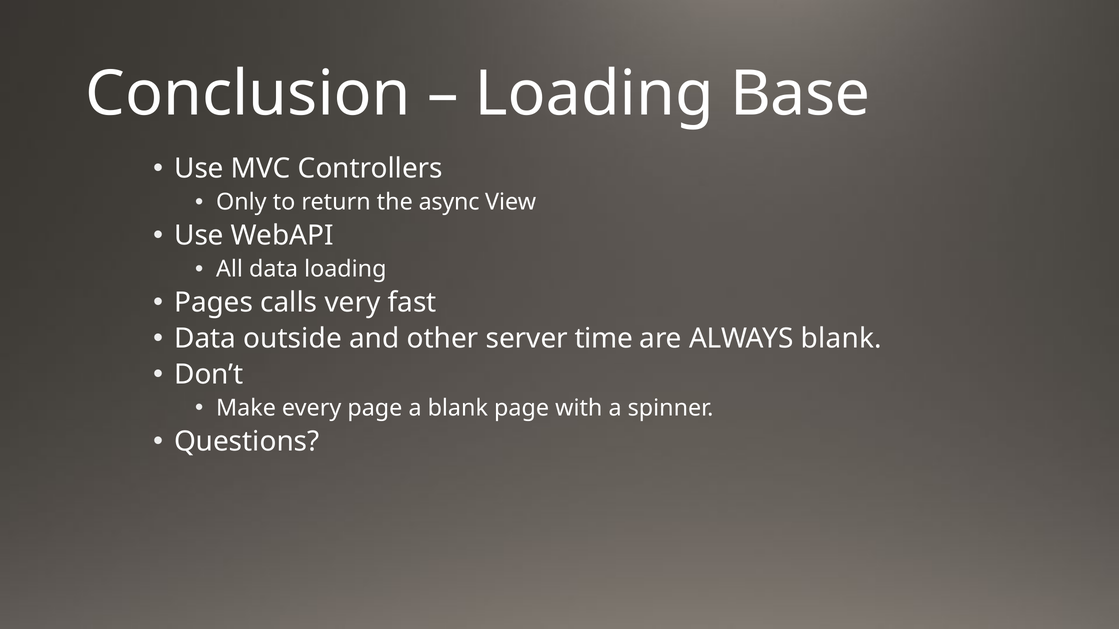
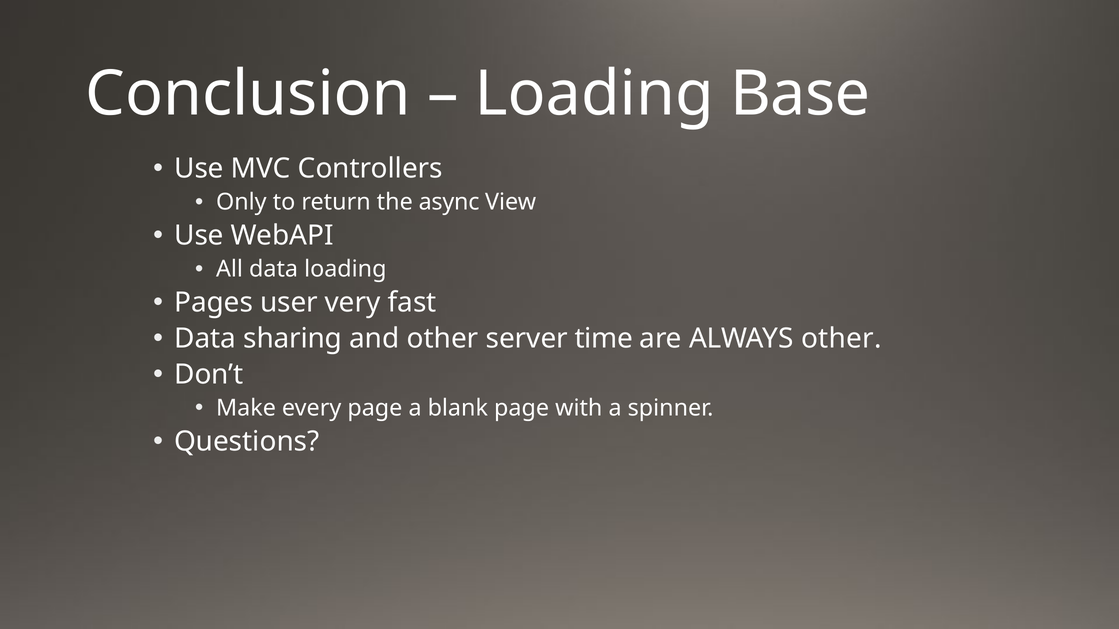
calls: calls -> user
outside: outside -> sharing
ALWAYS blank: blank -> other
